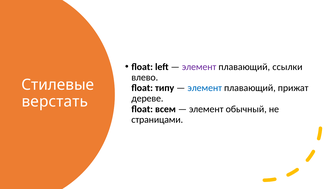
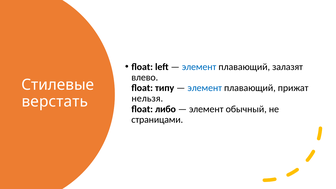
элемент at (199, 67) colour: purple -> blue
ссылки: ссылки -> залазят
дереве: дереве -> нельзя
всем: всем -> либо
